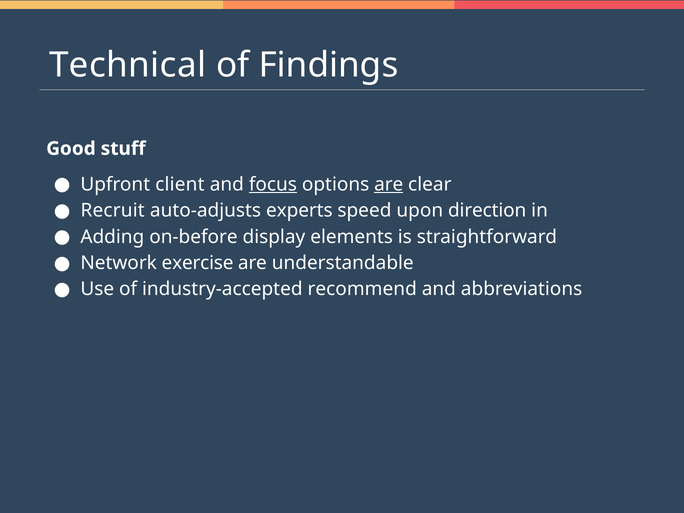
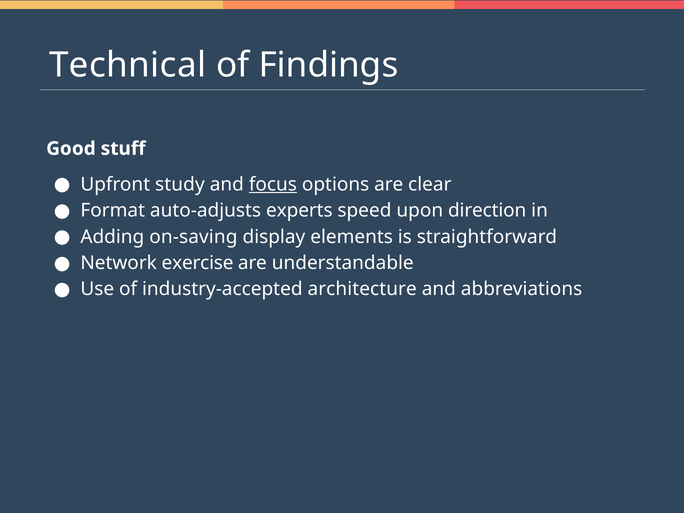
client: client -> study
are at (389, 184) underline: present -> none
Recruit: Recruit -> Format
on-before: on-before -> on-saving
recommend: recommend -> architecture
